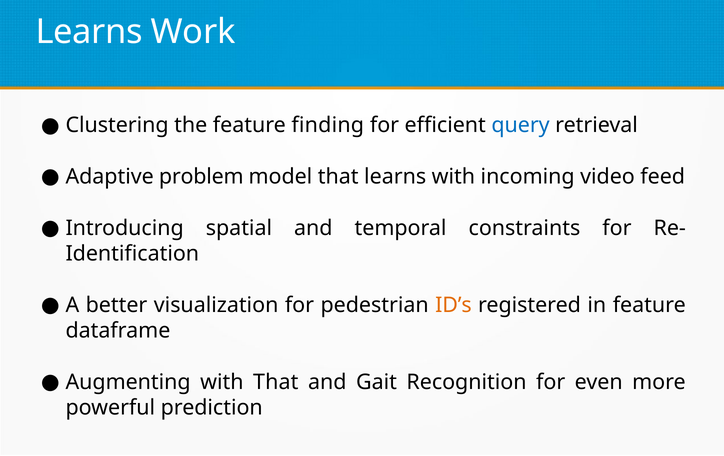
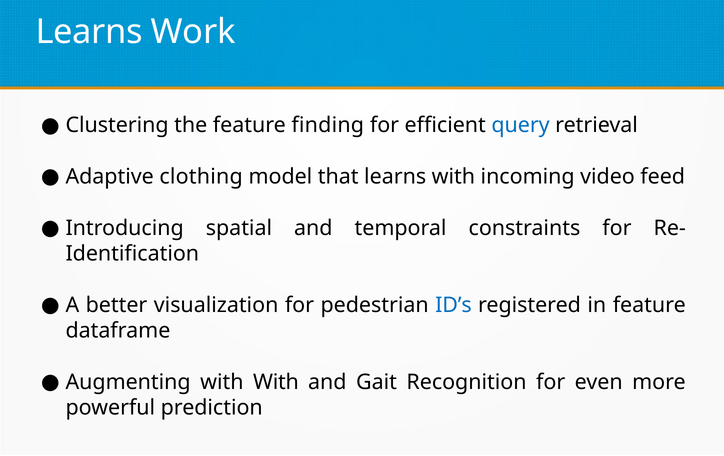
problem: problem -> clothing
ID’s colour: orange -> blue
with That: That -> With
